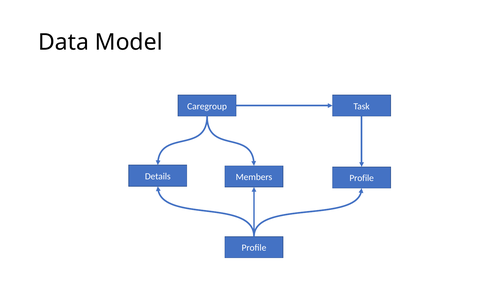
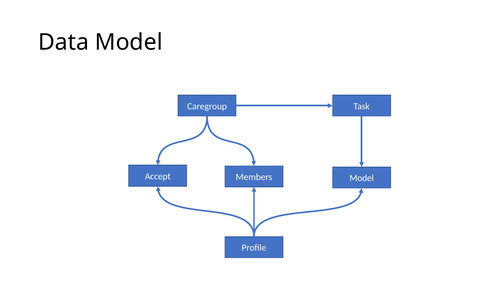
Details: Details -> Accept
Profile at (362, 178): Profile -> Model
